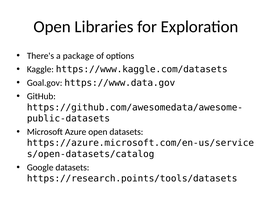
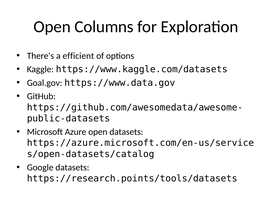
Libraries: Libraries -> Columns
package: package -> efficient
